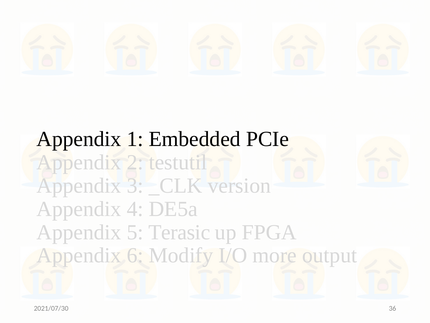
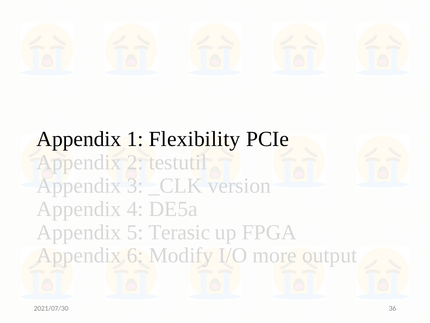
Embedded: Embedded -> Flexibility
